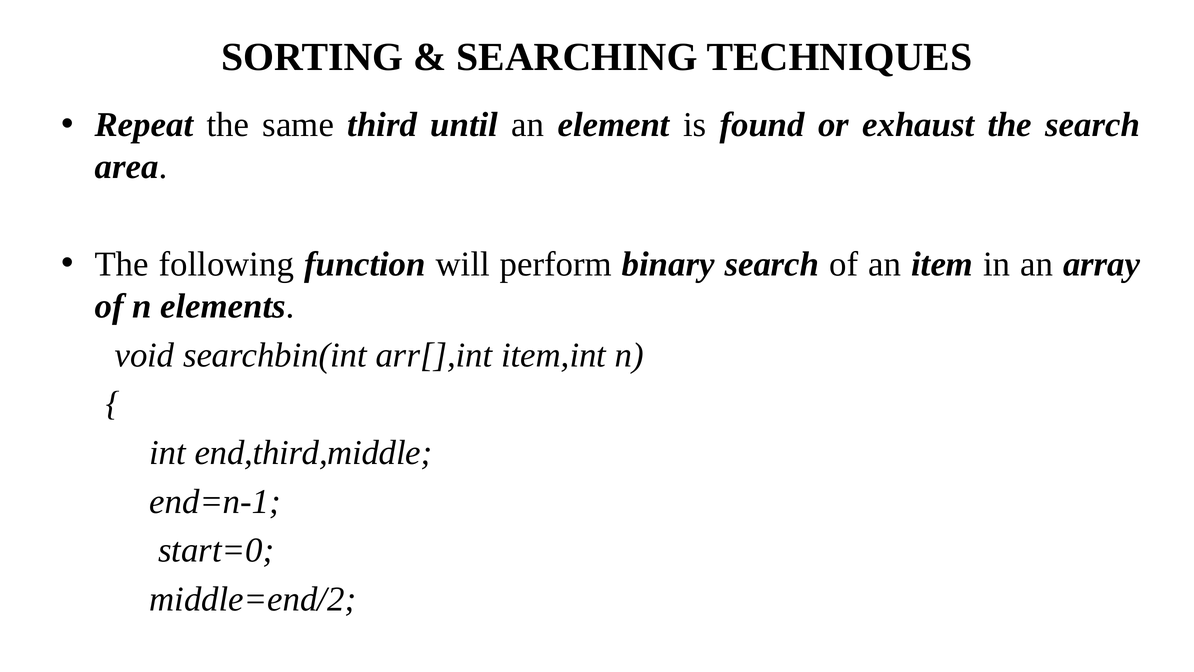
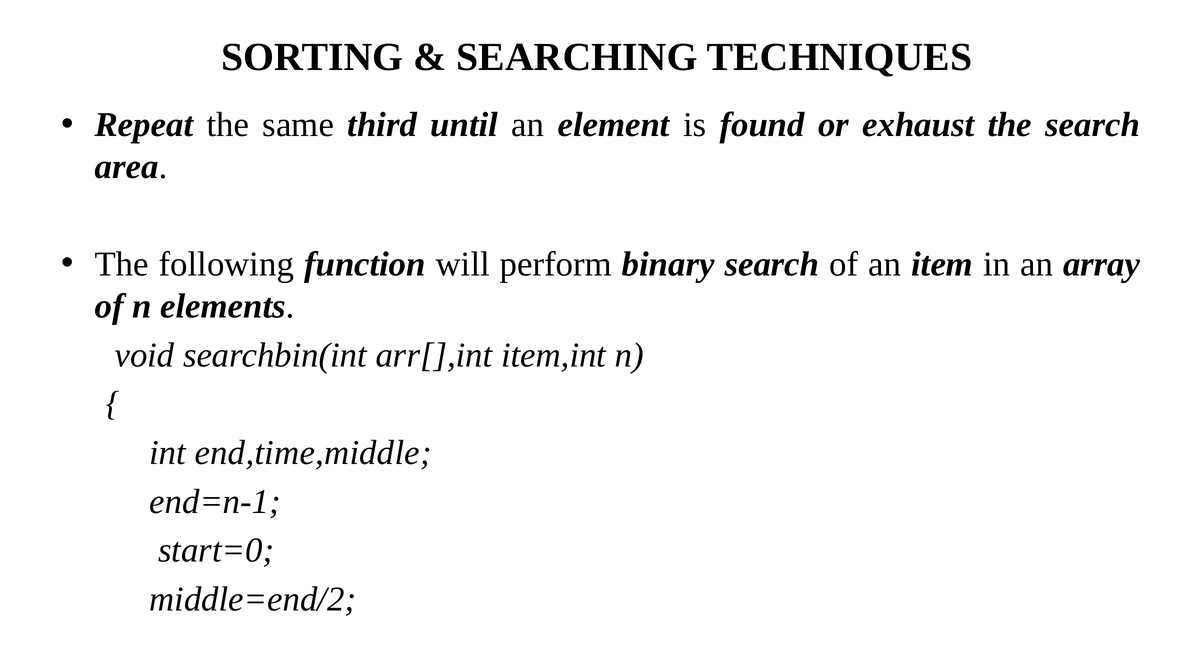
end,third,middle: end,third,middle -> end,time,middle
